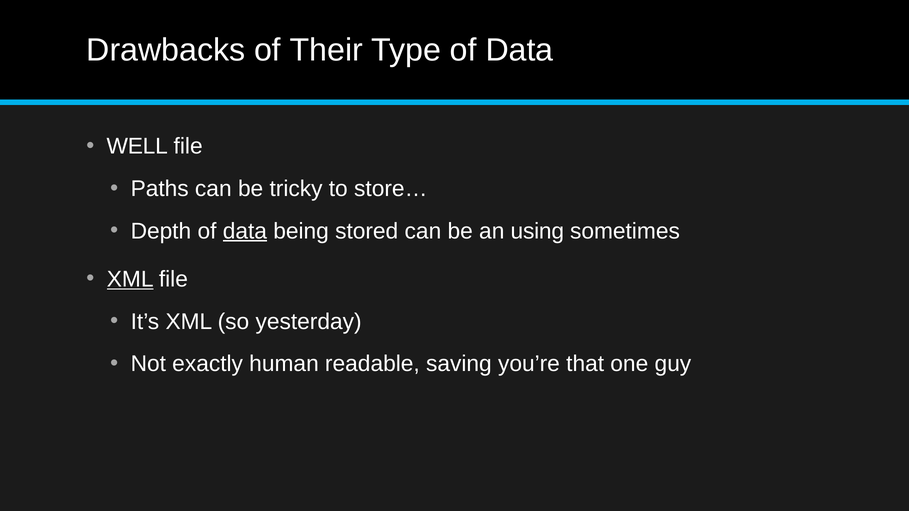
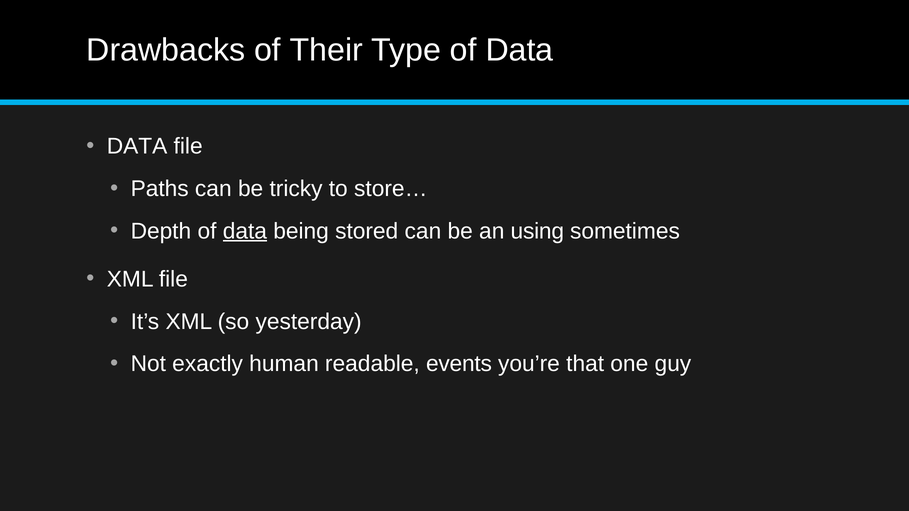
WELL at (137, 146): WELL -> DATA
XML at (130, 279) underline: present -> none
saving: saving -> events
